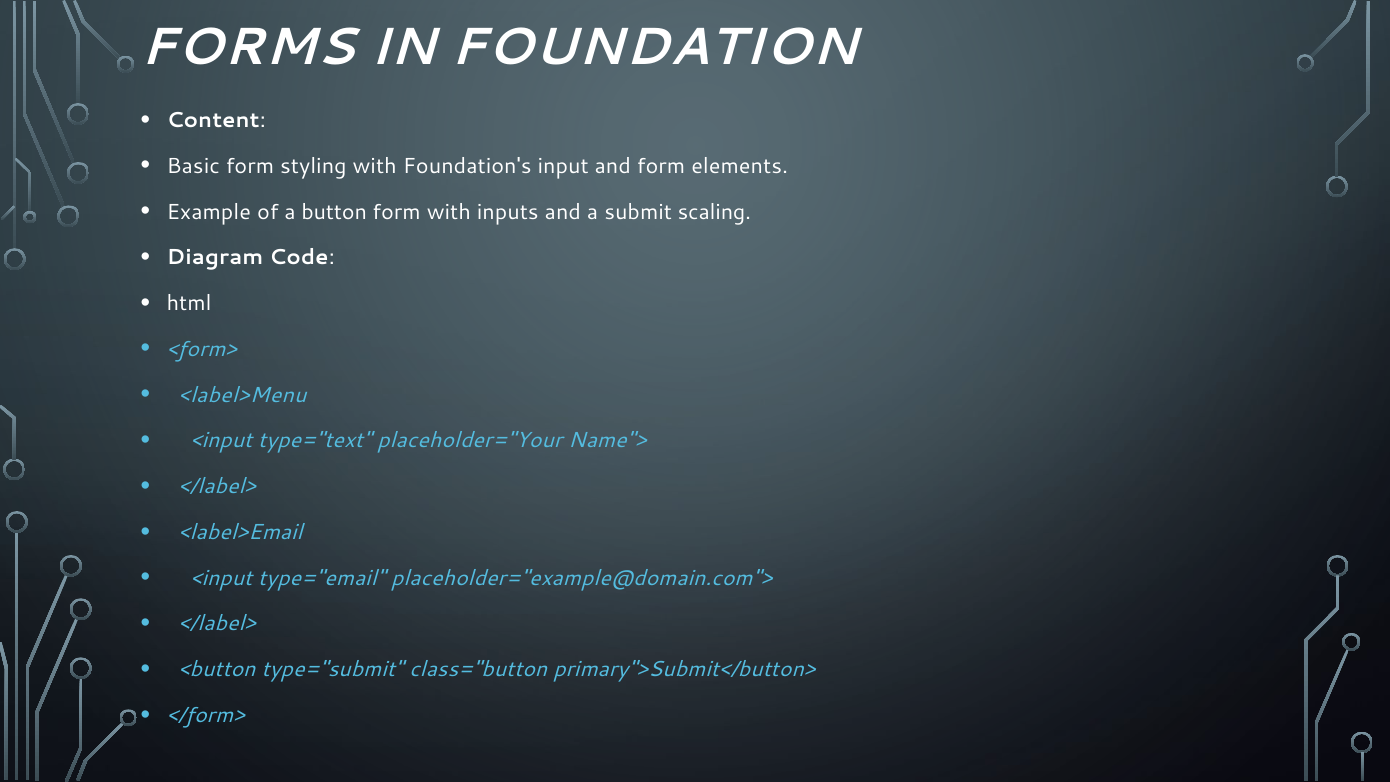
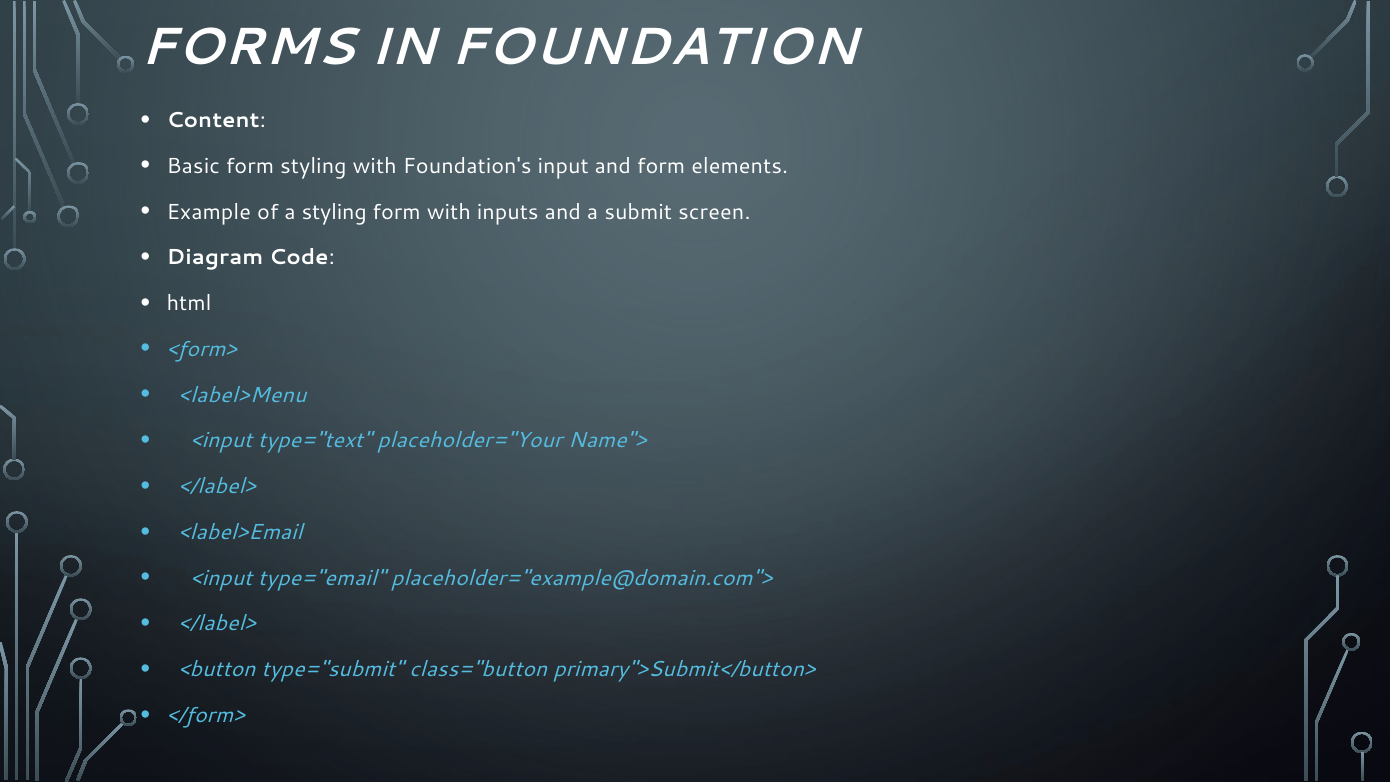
a button: button -> styling
scaling: scaling -> screen
